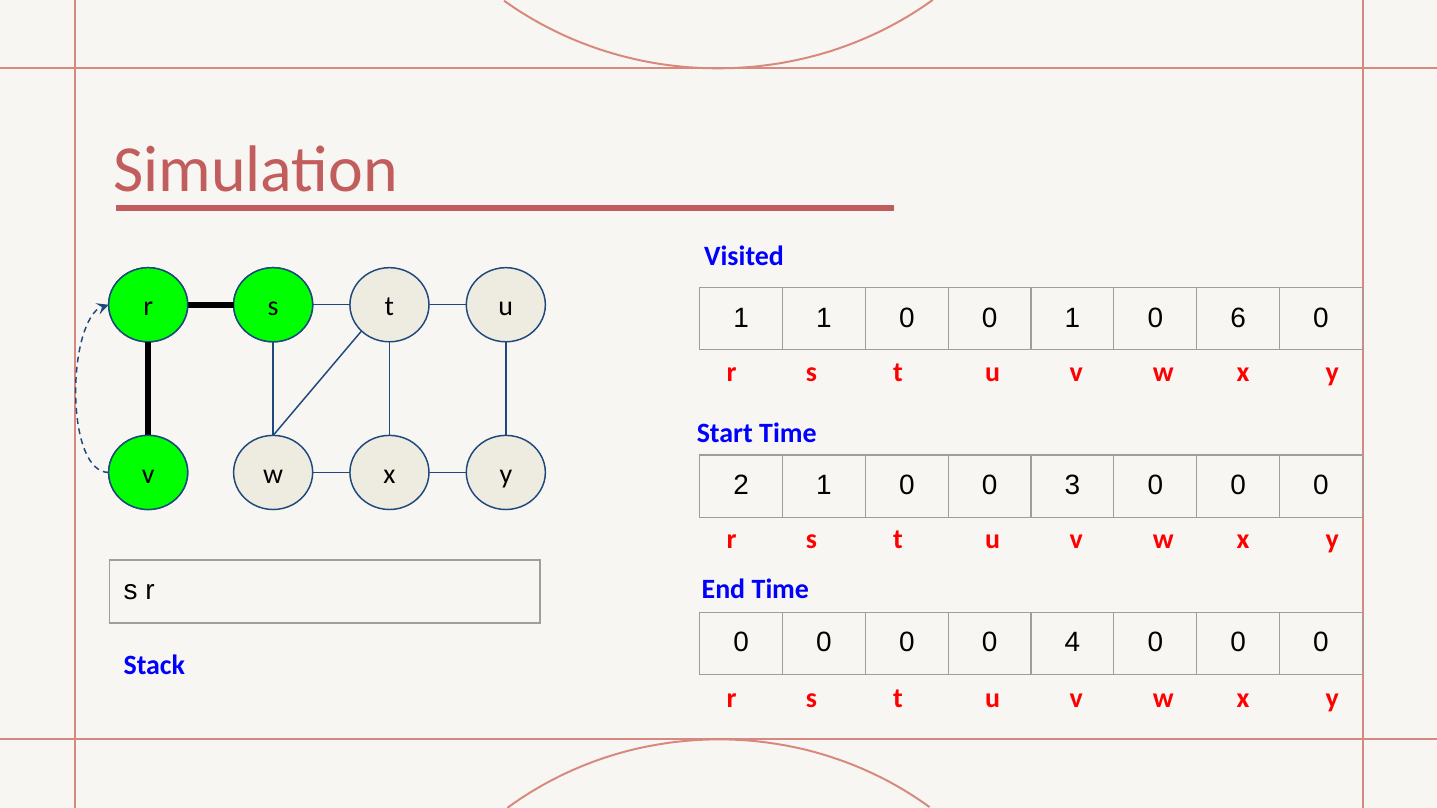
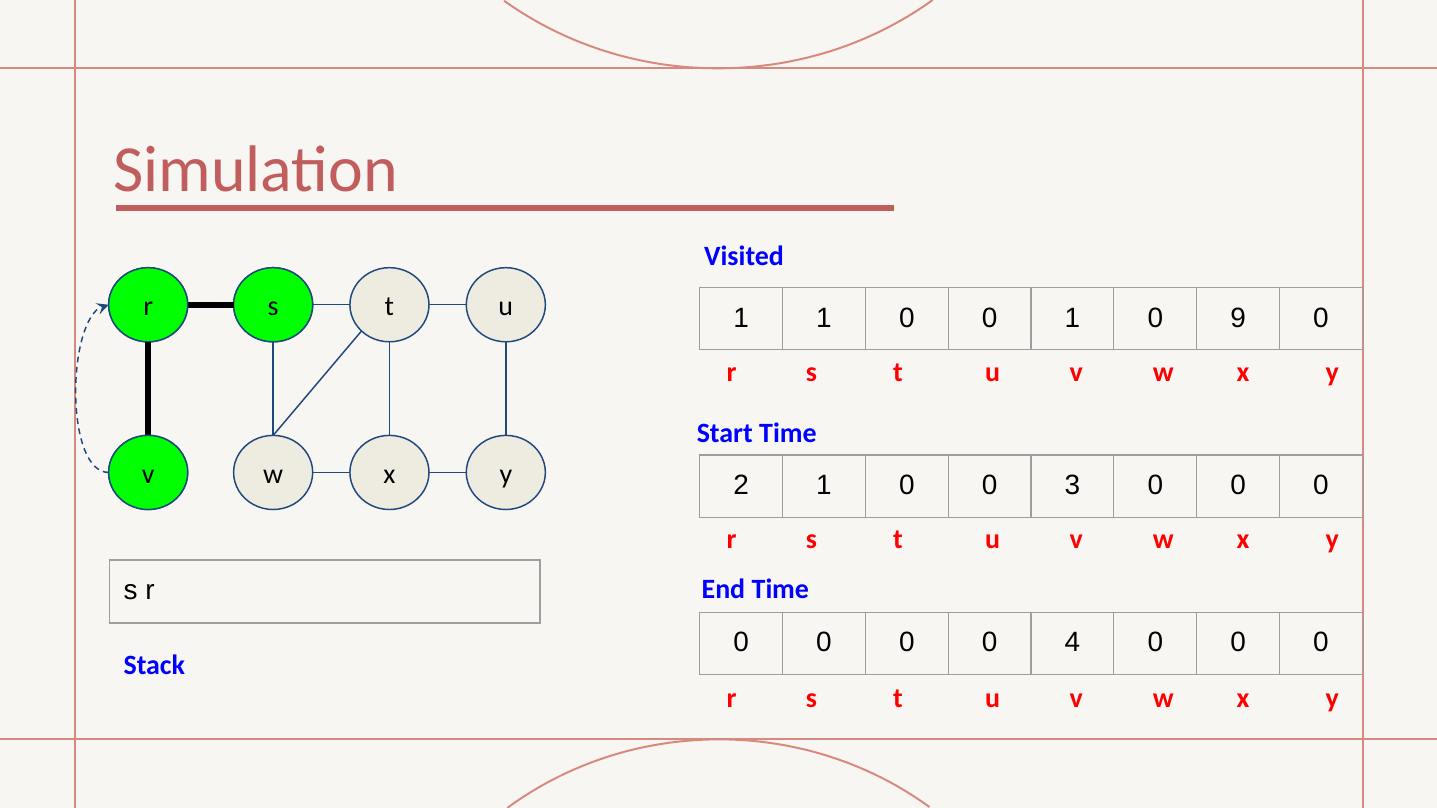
6: 6 -> 9
